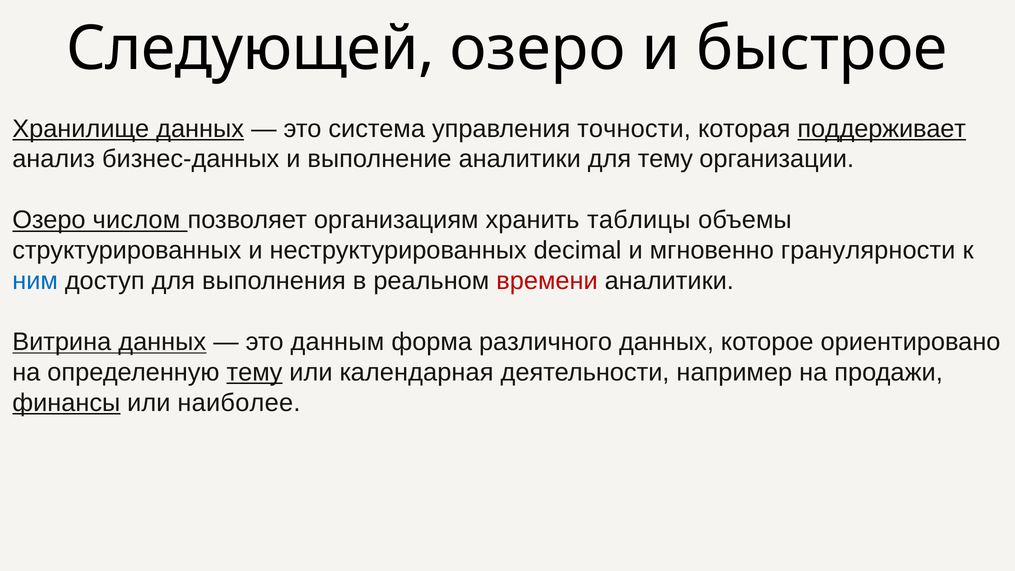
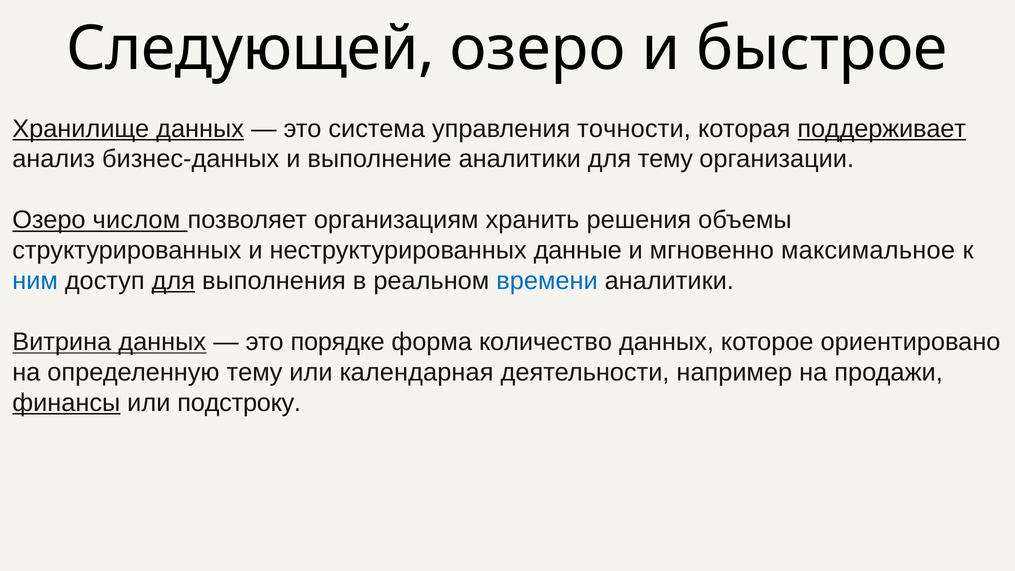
таблицы: таблицы -> решения
decimal: decimal -> данные
гранулярности: гранулярности -> максимальное
для at (173, 281) underline: none -> present
времени colour: red -> blue
данным: данным -> порядке
различного: различного -> количество
тему at (254, 372) underline: present -> none
наиболее: наиболее -> подстроку
